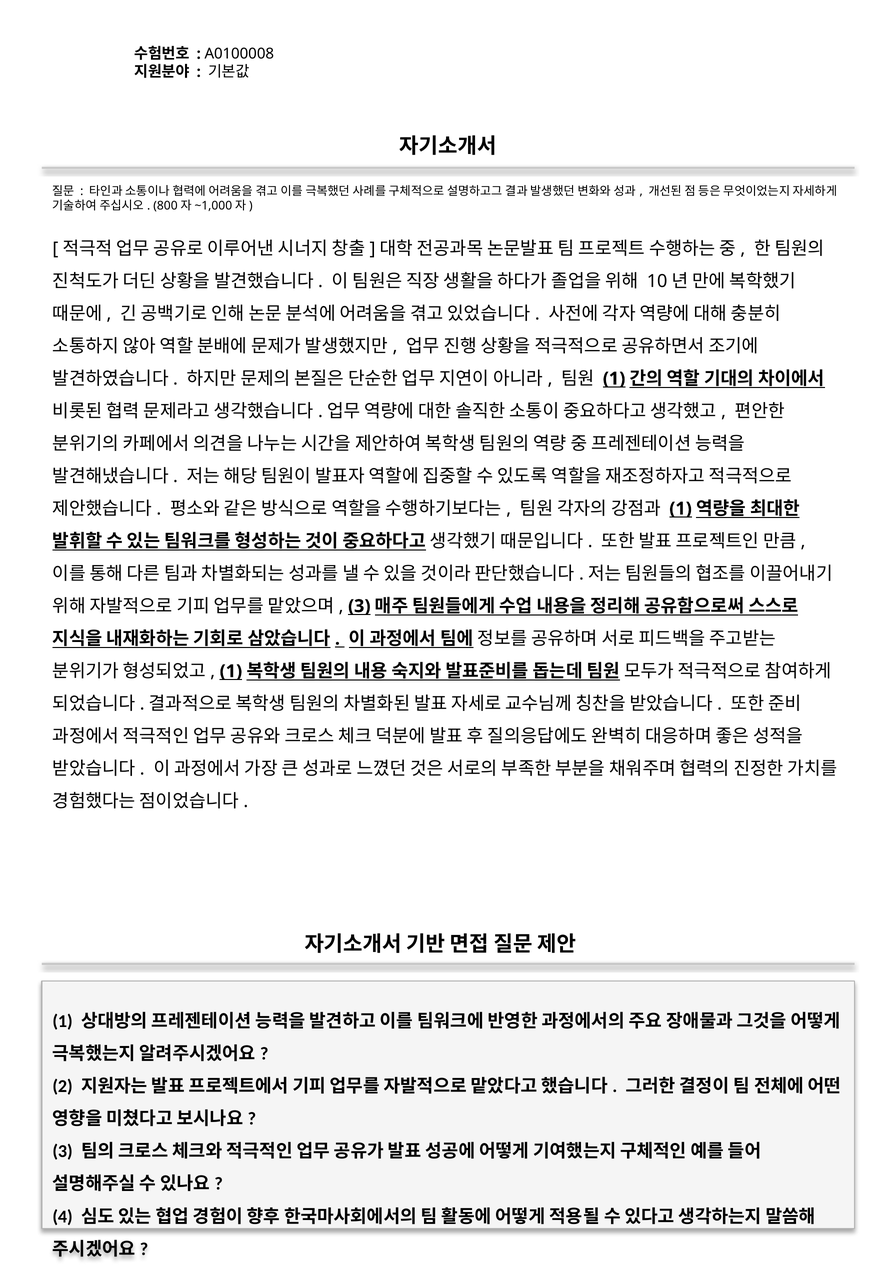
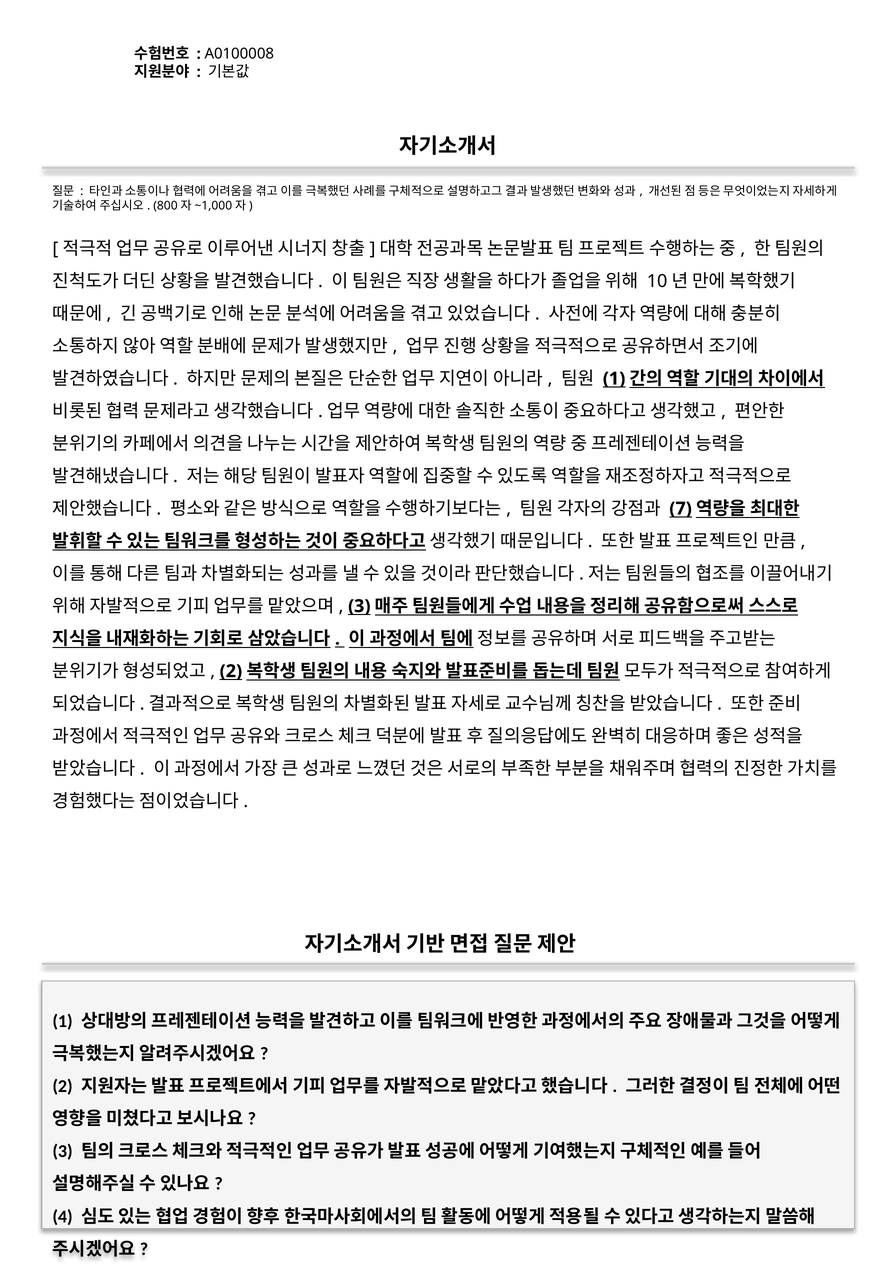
1 at (681, 509): 1 -> 7
1 at (231, 671): 1 -> 2
